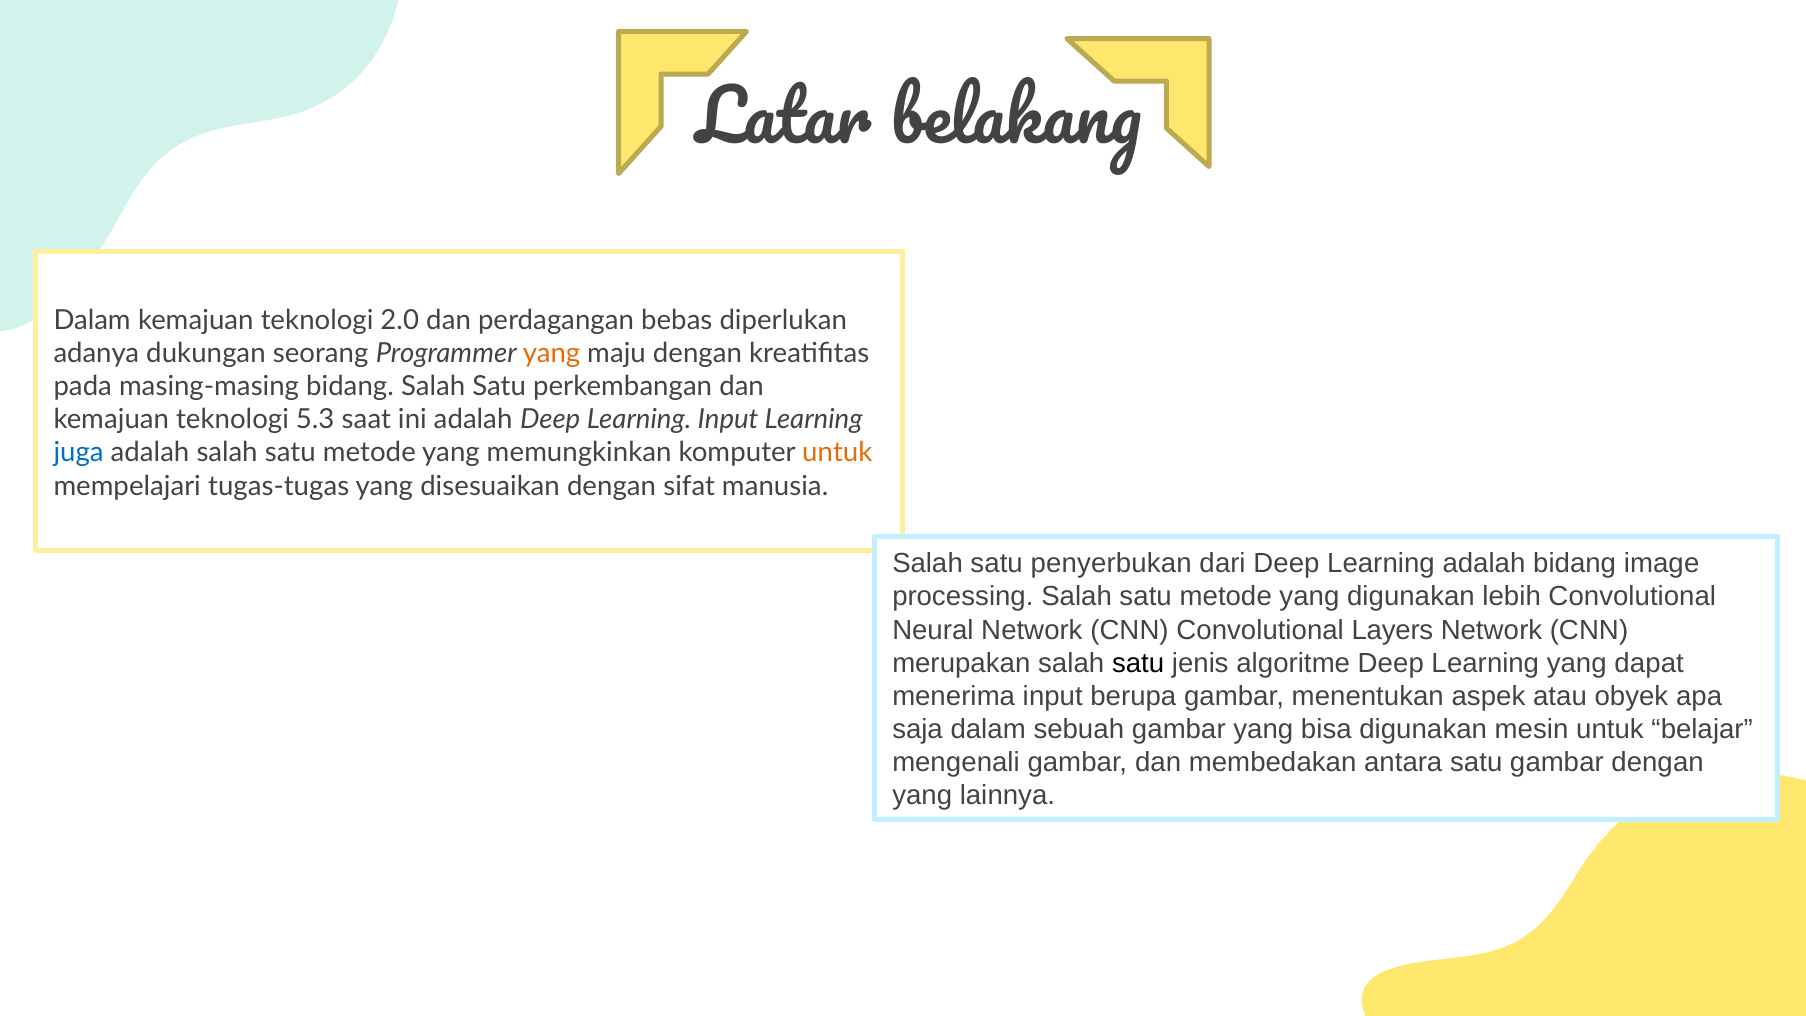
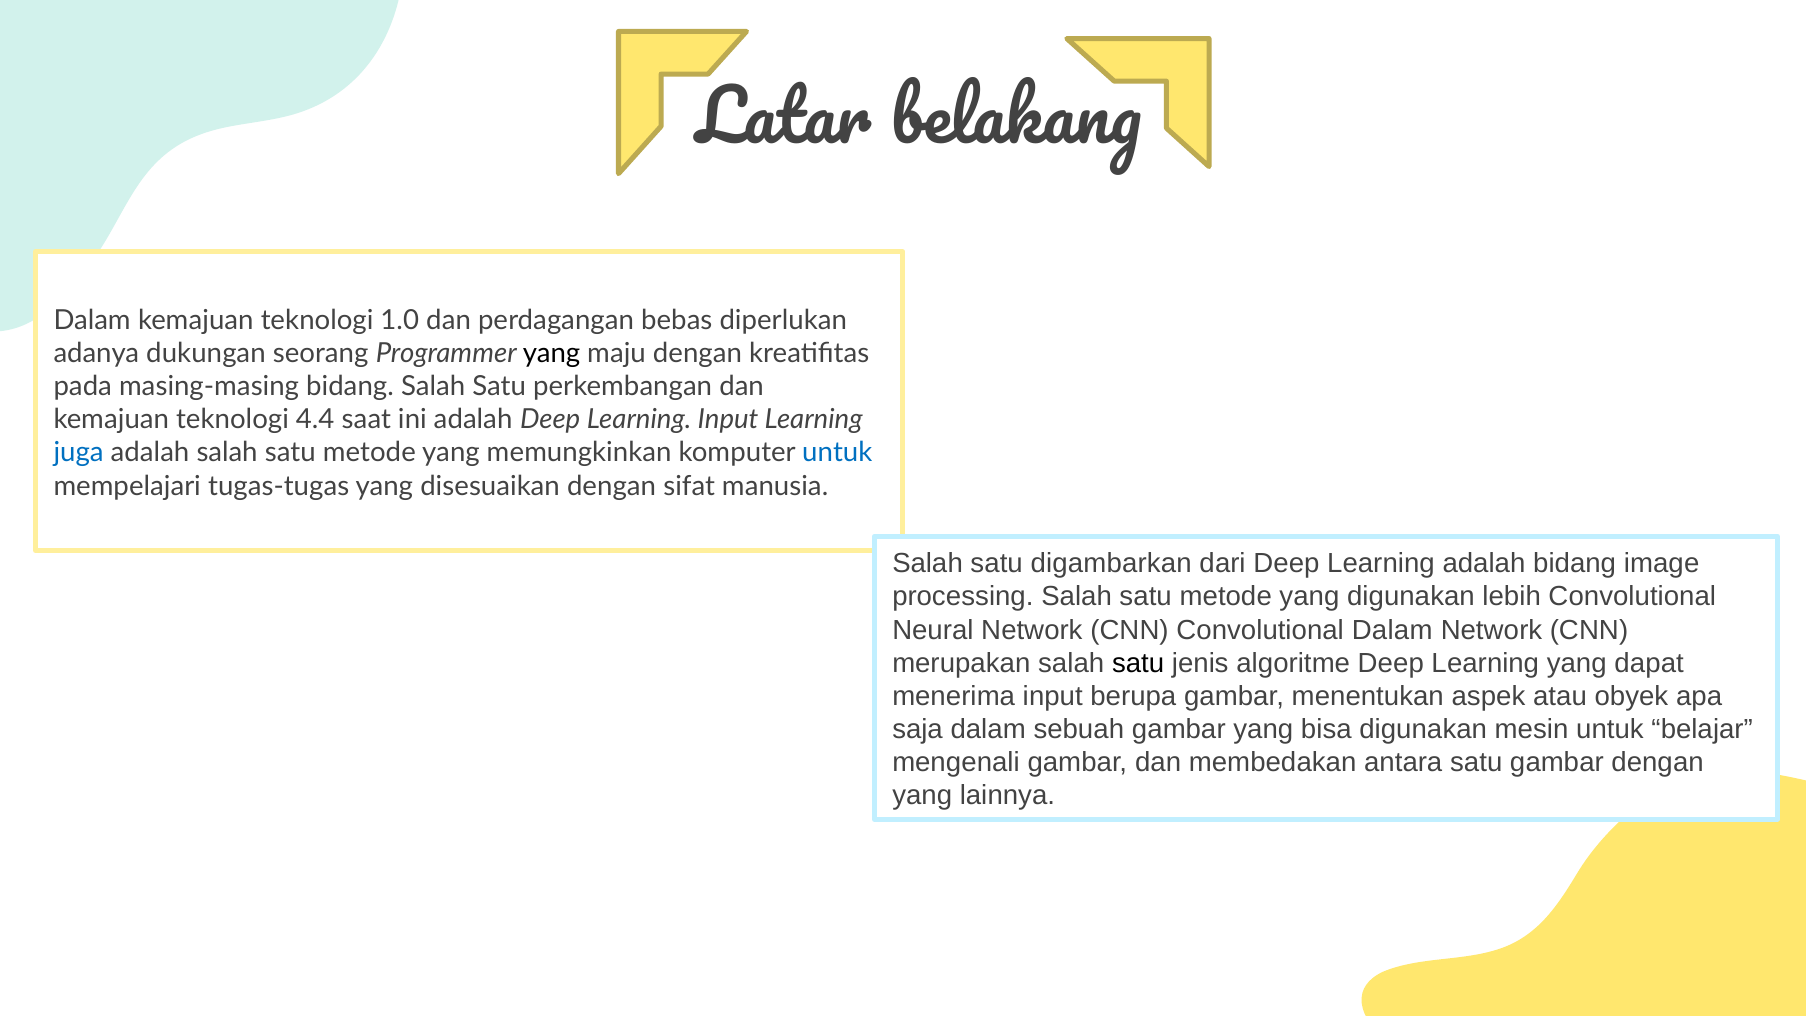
2.0: 2.0 -> 1.0
yang at (552, 353) colour: orange -> black
5.3: 5.3 -> 4.4
untuk at (837, 453) colour: orange -> blue
penyerbukan: penyerbukan -> digambarkan
Convolutional Layers: Layers -> Dalam
